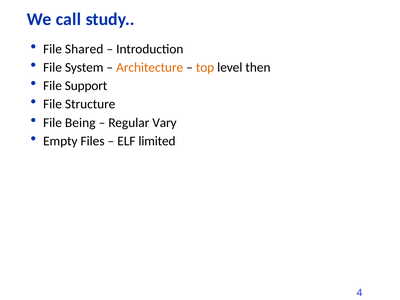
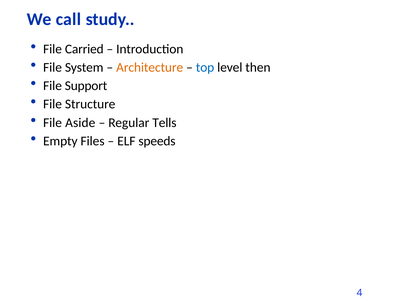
Shared: Shared -> Carried
top colour: orange -> blue
Being: Being -> Aside
Vary: Vary -> Tells
limited: limited -> speeds
